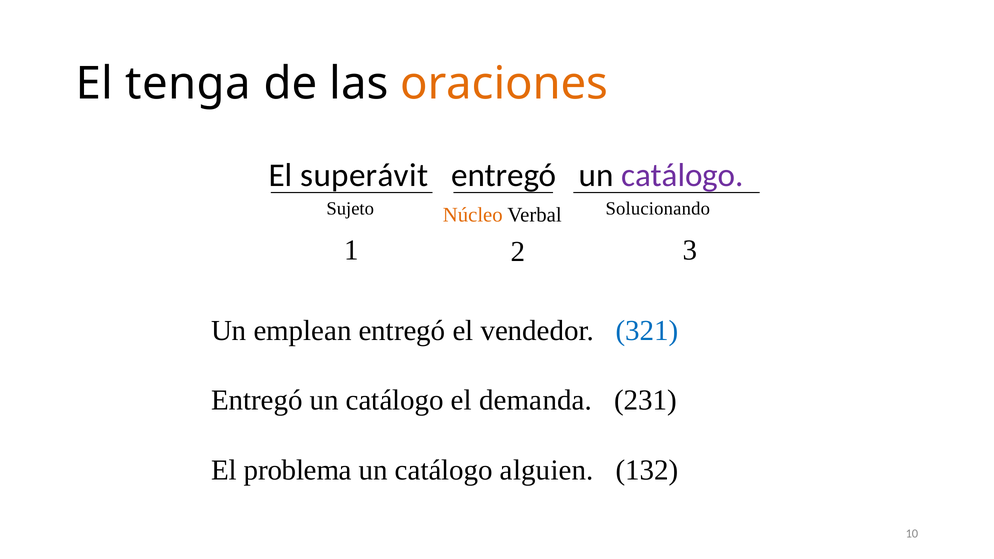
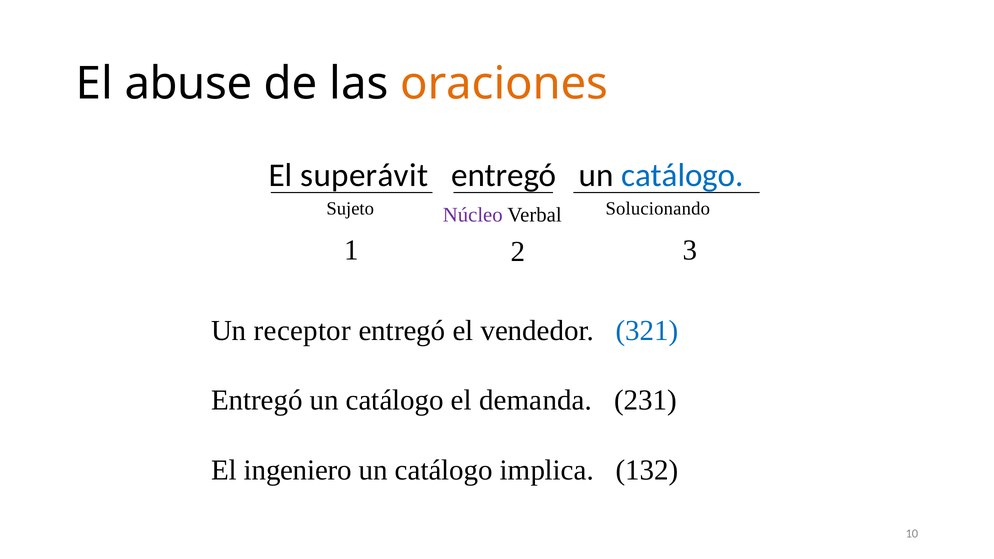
tenga: tenga -> abuse
catálogo at (682, 175) colour: purple -> blue
Núcleo colour: orange -> purple
emplean: emplean -> receptor
problema: problema -> ingeniero
alguien: alguien -> implica
